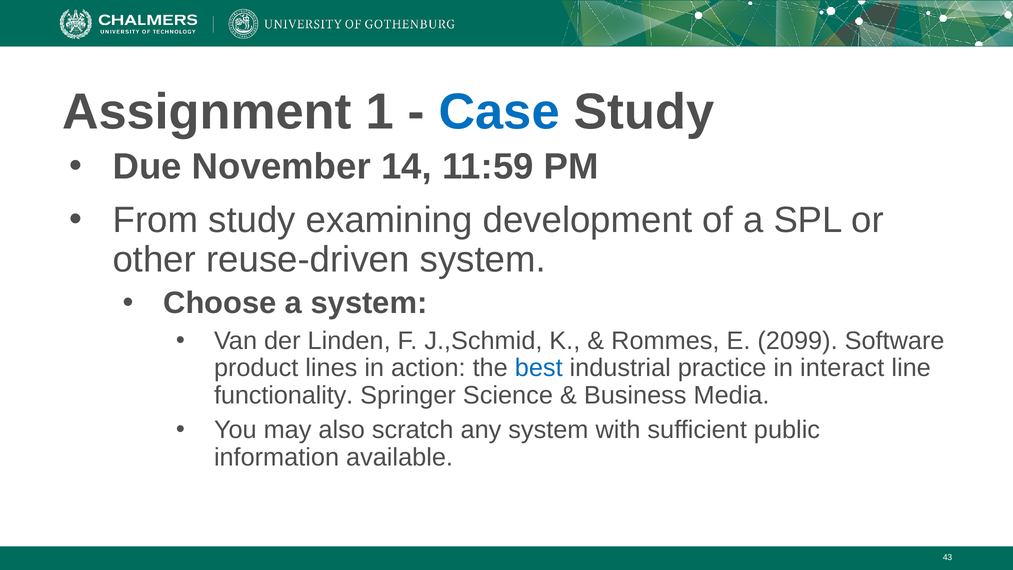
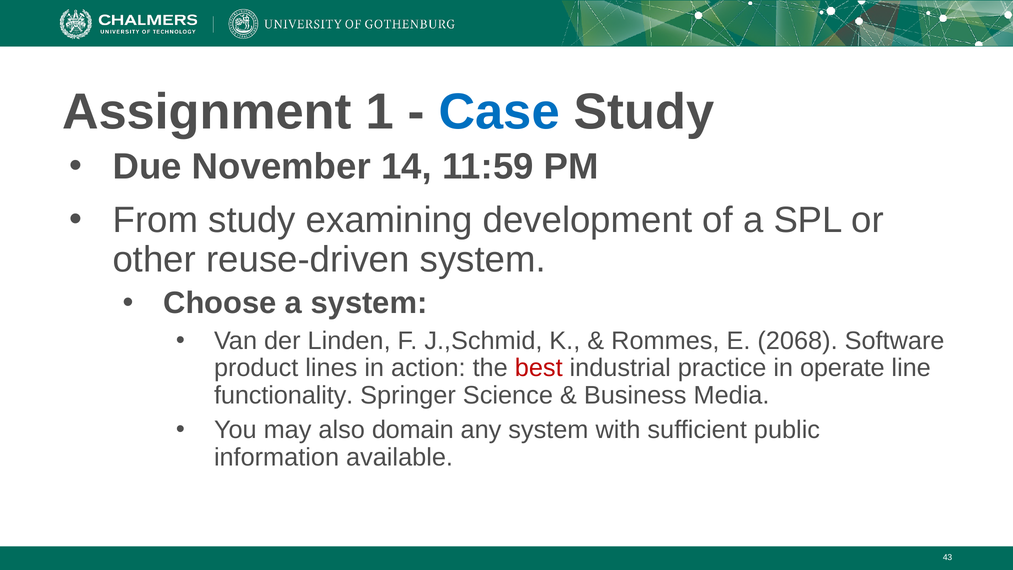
2099: 2099 -> 2068
best colour: blue -> red
interact: interact -> operate
scratch: scratch -> domain
